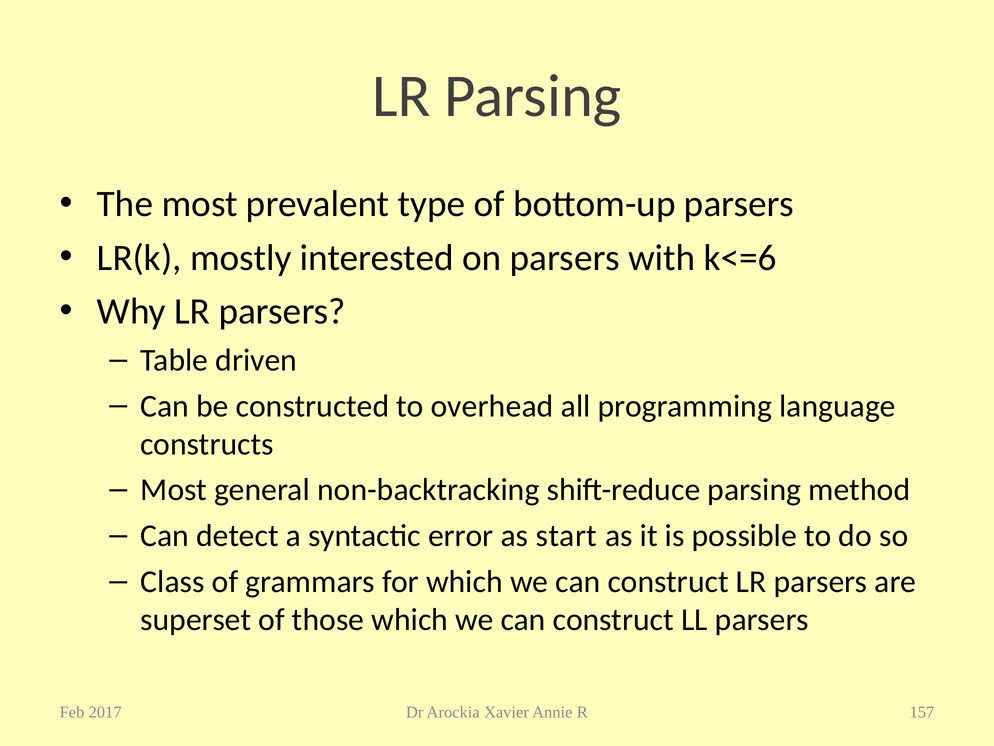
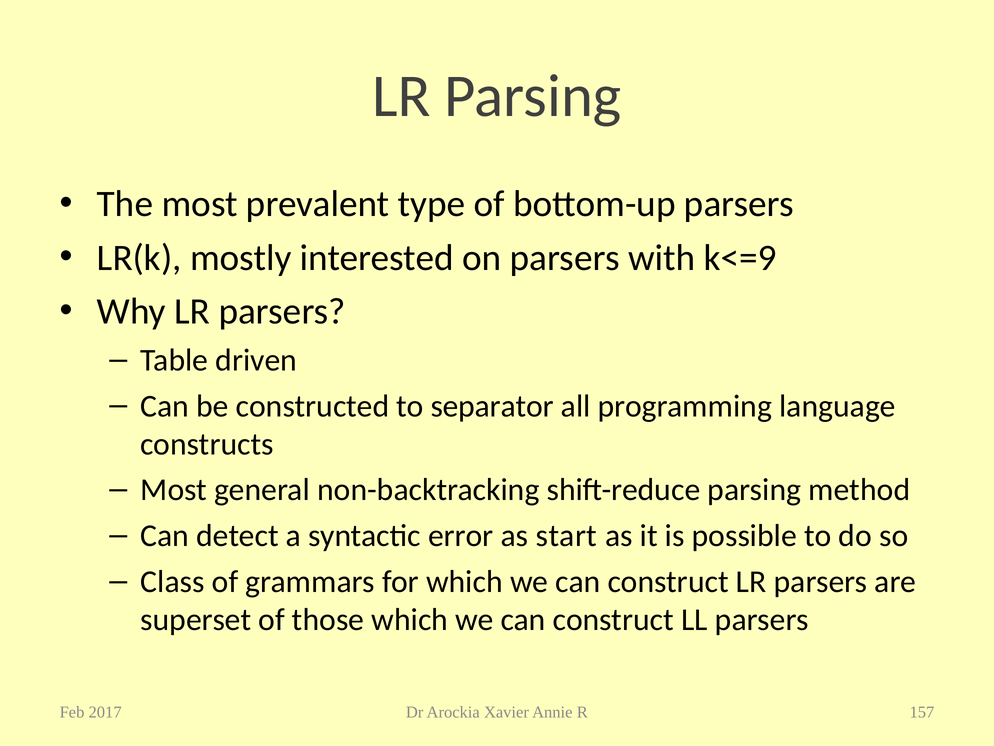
k<=6: k<=6 -> k<=9
overhead: overhead -> separator
